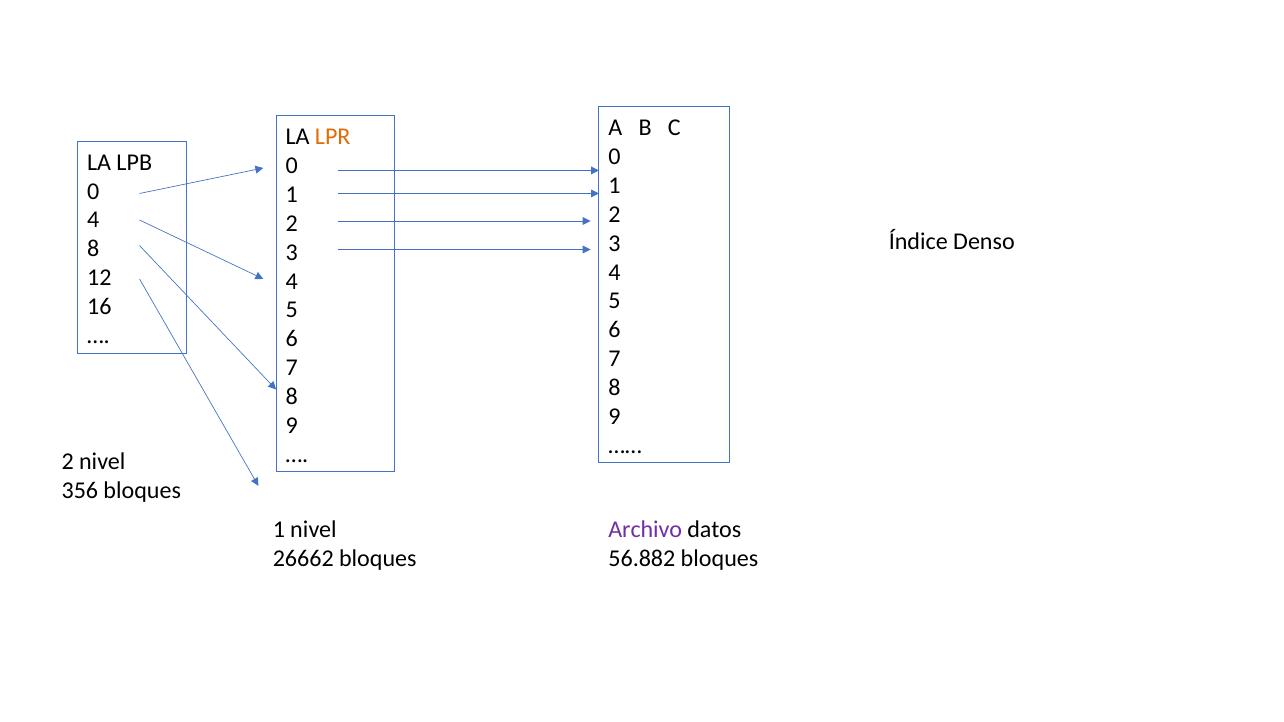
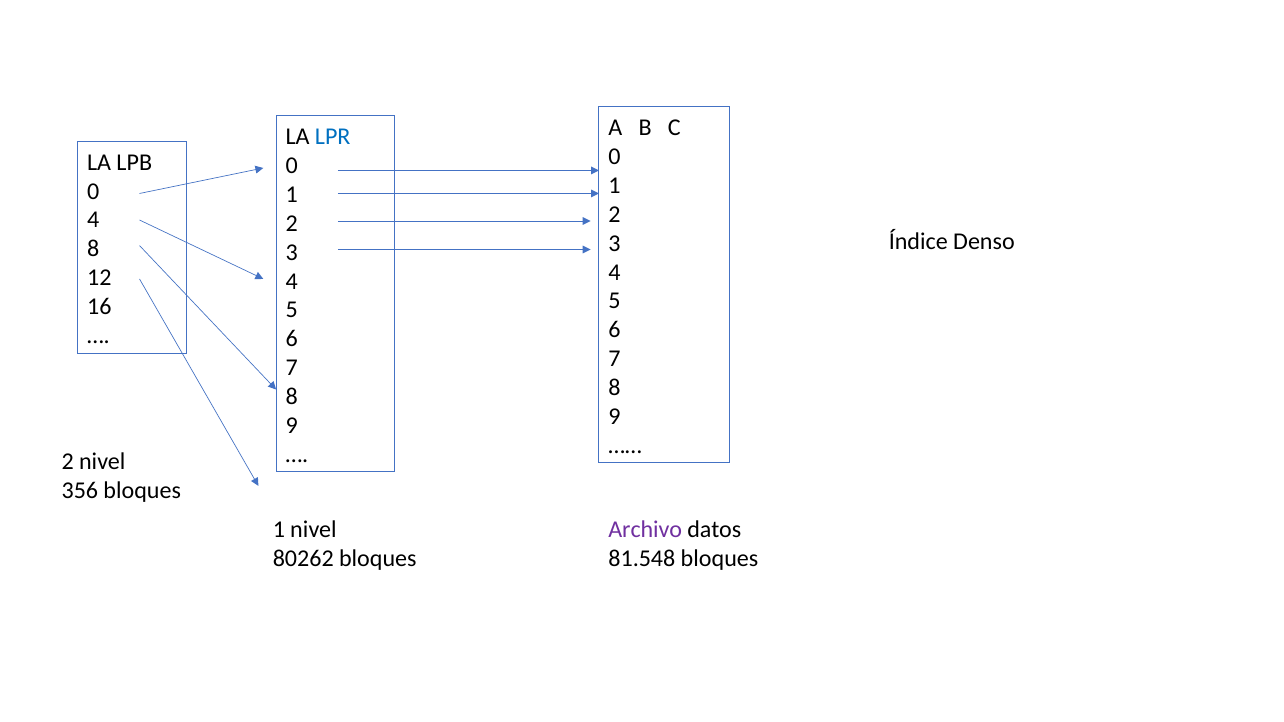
LPR colour: orange -> blue
26662: 26662 -> 80262
56.882: 56.882 -> 81.548
